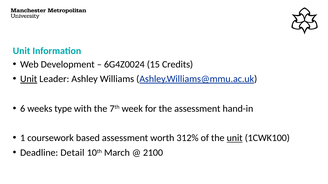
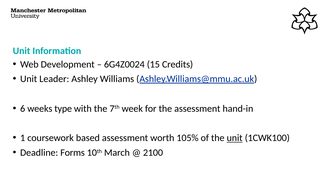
Unit at (29, 79) underline: present -> none
312%: 312% -> 105%
Detail: Detail -> Forms
